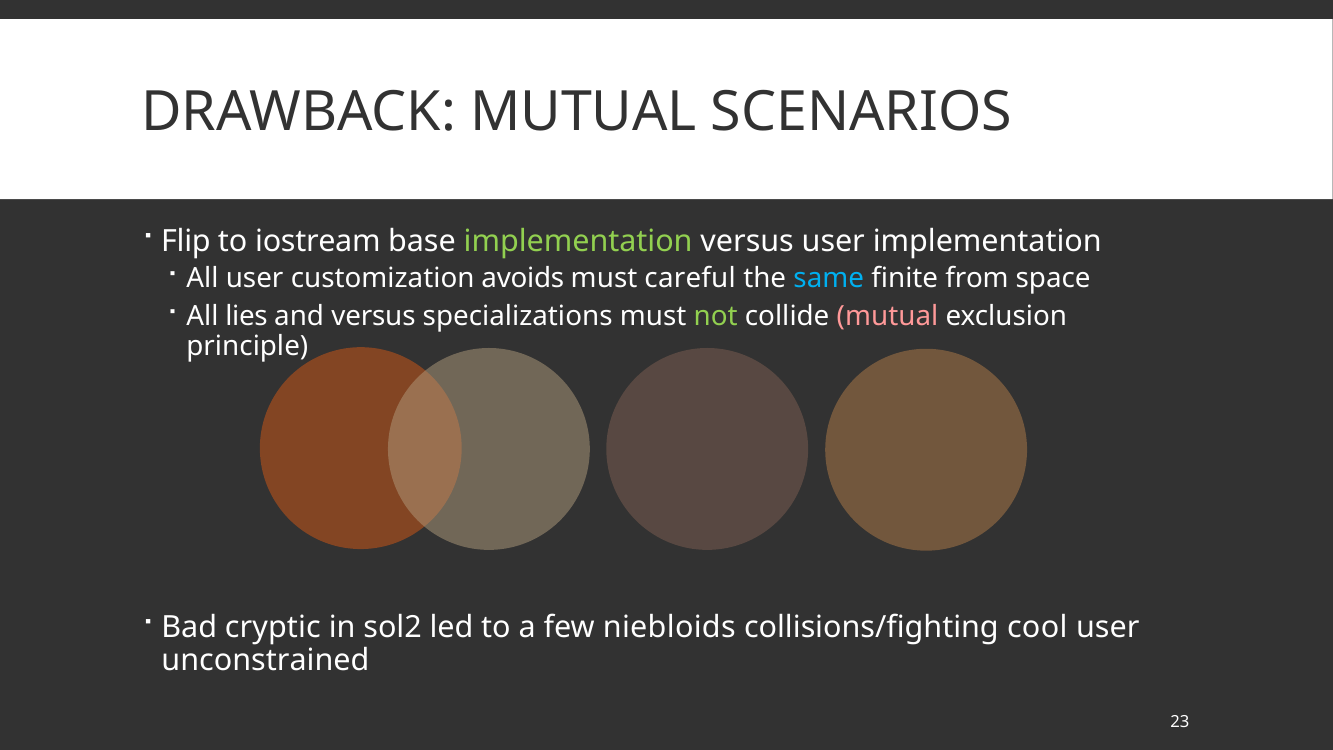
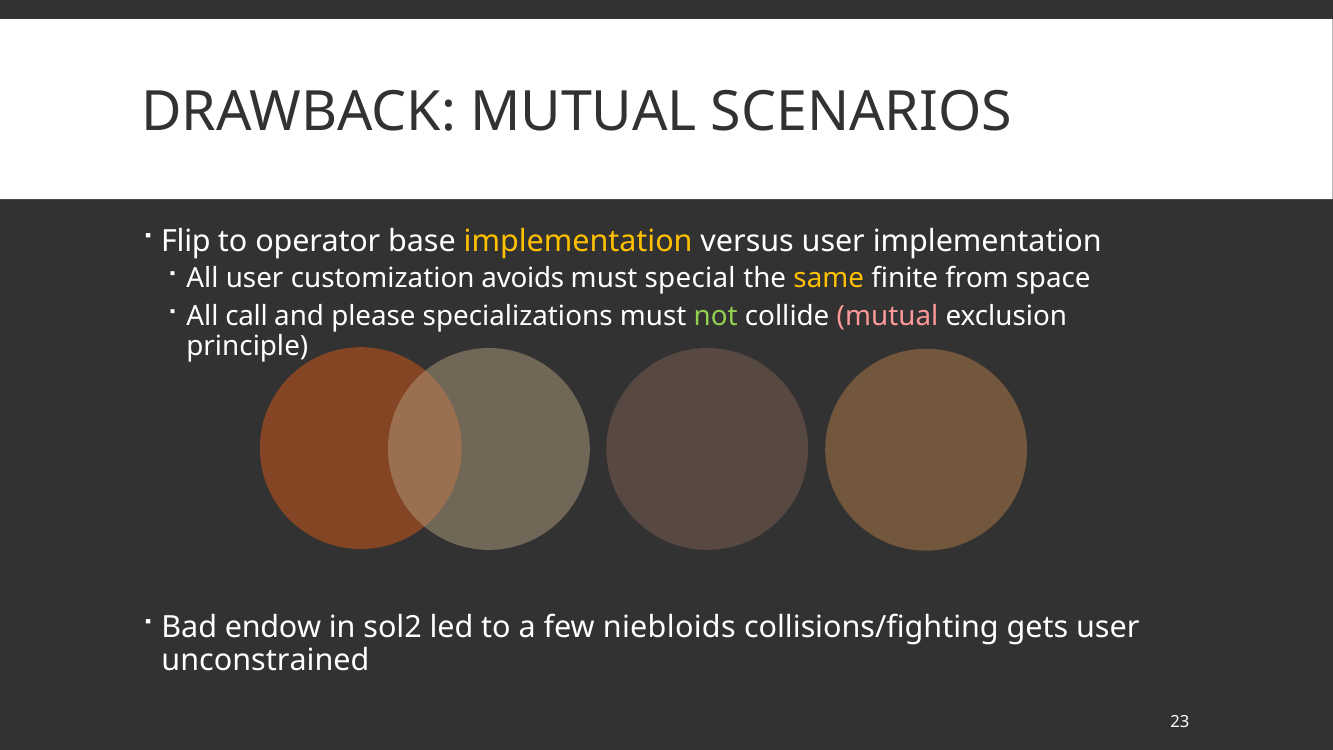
iostream: iostream -> operator
implementation at (578, 241) colour: light green -> yellow
careful: careful -> special
same colour: light blue -> yellow
lies: lies -> call
and versus: versus -> please
cryptic: cryptic -> endow
cool: cool -> gets
